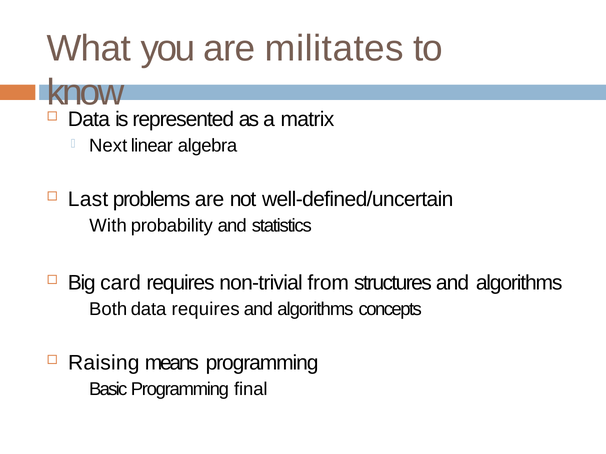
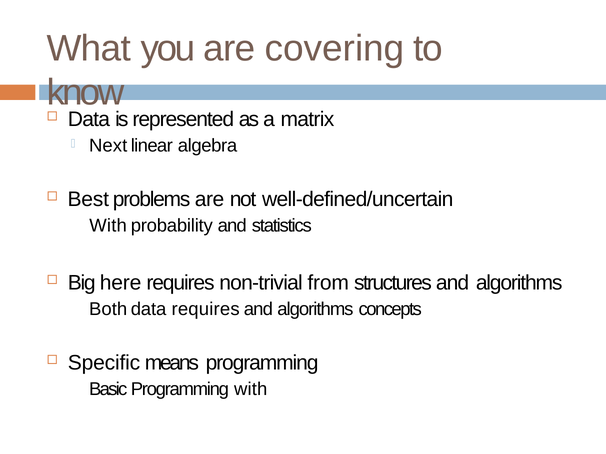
militates: militates -> covering
Last: Last -> Best
card: card -> here
Raising: Raising -> Specific
Programming final: final -> with
